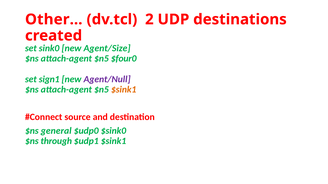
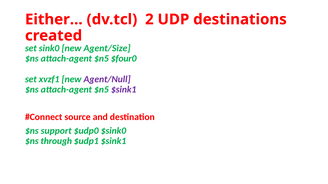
Other…: Other… -> Either…
sign1: sign1 -> xvzf1
$sink1 at (124, 90) colour: orange -> purple
general: general -> support
